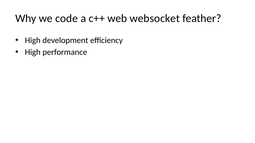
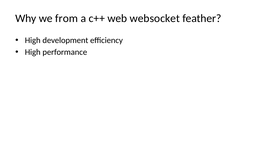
code: code -> from
